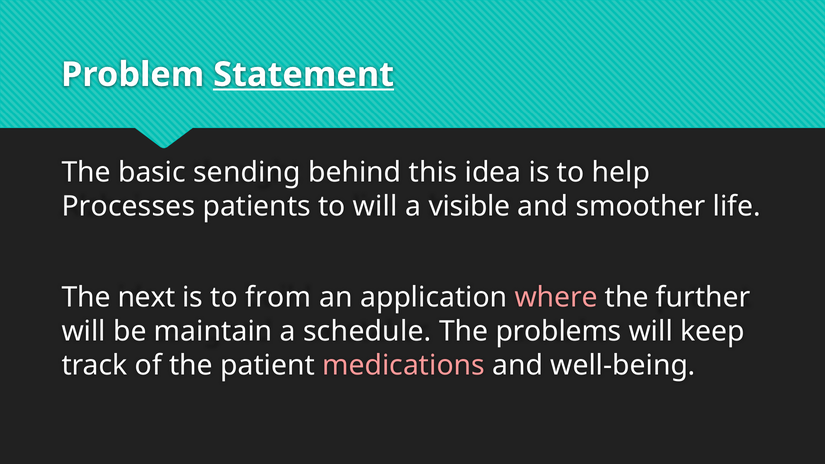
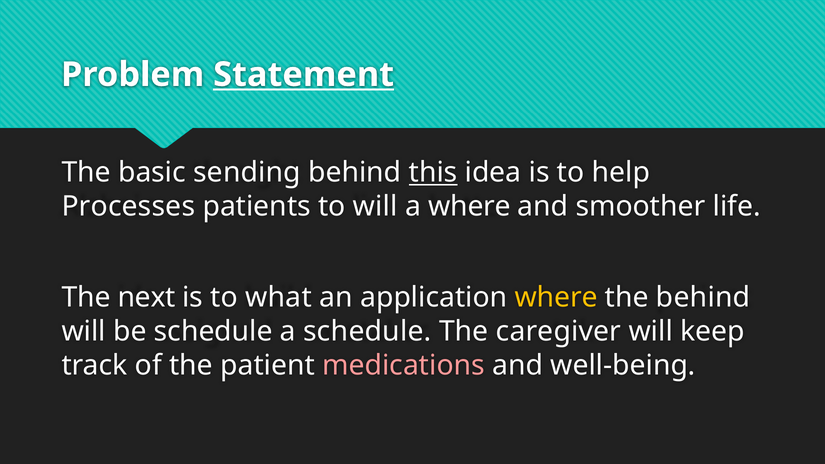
this underline: none -> present
a visible: visible -> where
from: from -> what
where at (556, 297) colour: pink -> yellow
the further: further -> behind
be maintain: maintain -> schedule
problems: problems -> caregiver
